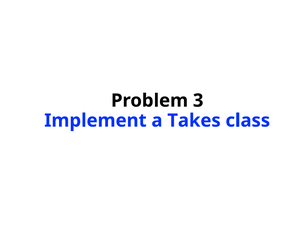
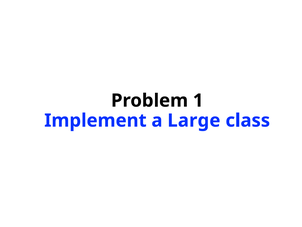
3: 3 -> 1
Takes: Takes -> Large
